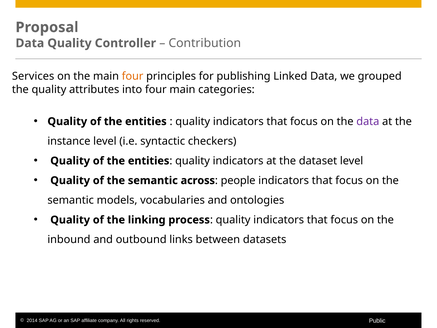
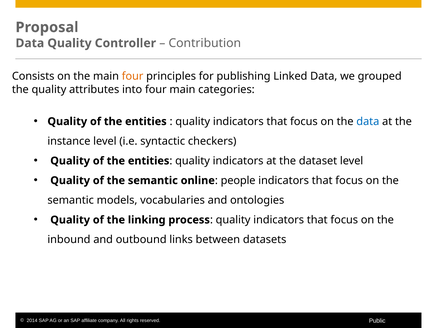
Services: Services -> Consists
data at (368, 121) colour: purple -> blue
across: across -> online
